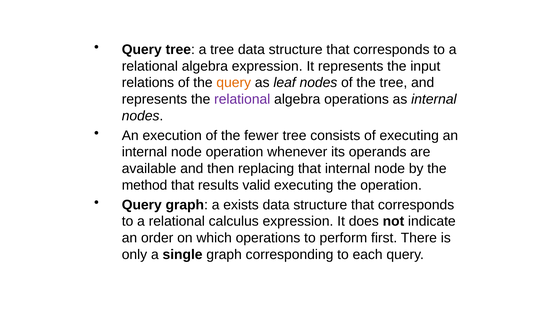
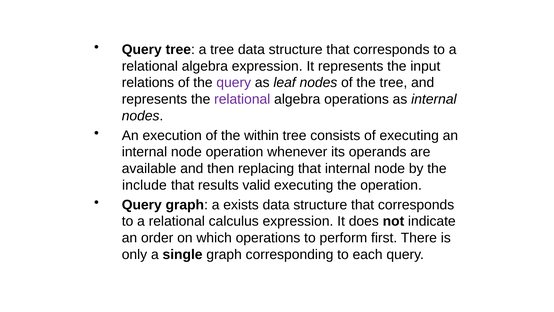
query at (234, 83) colour: orange -> purple
fewer: fewer -> within
method: method -> include
